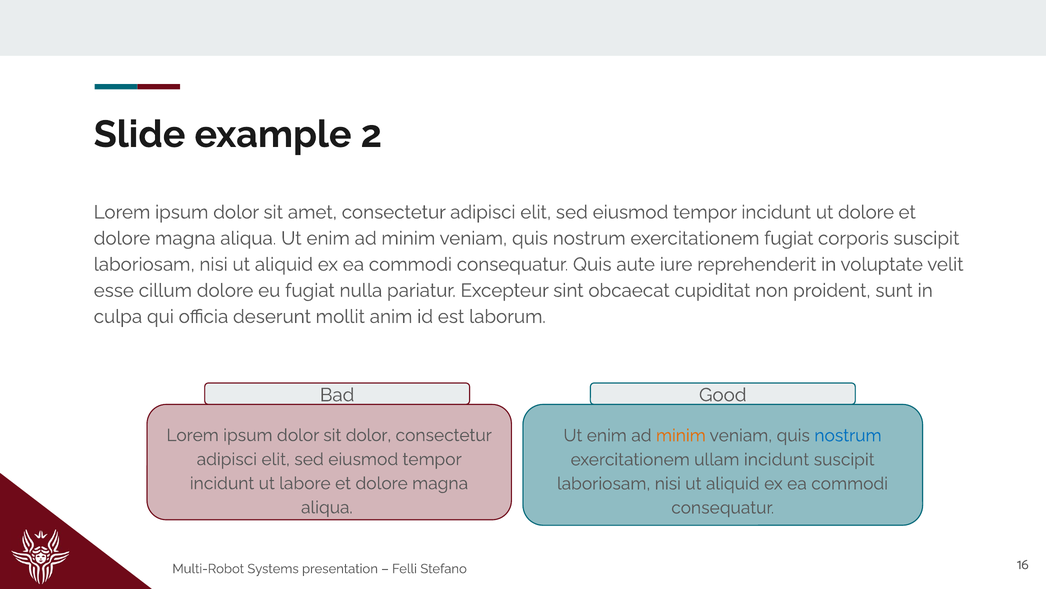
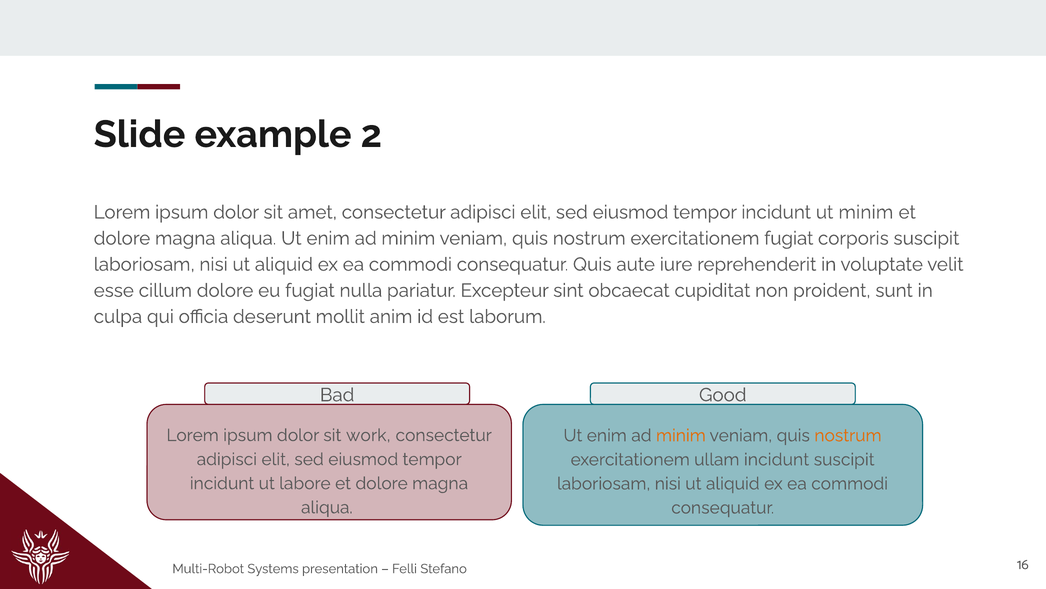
ut dolore: dolore -> minim
sit dolor: dolor -> work
nostrum at (848, 435) colour: blue -> orange
